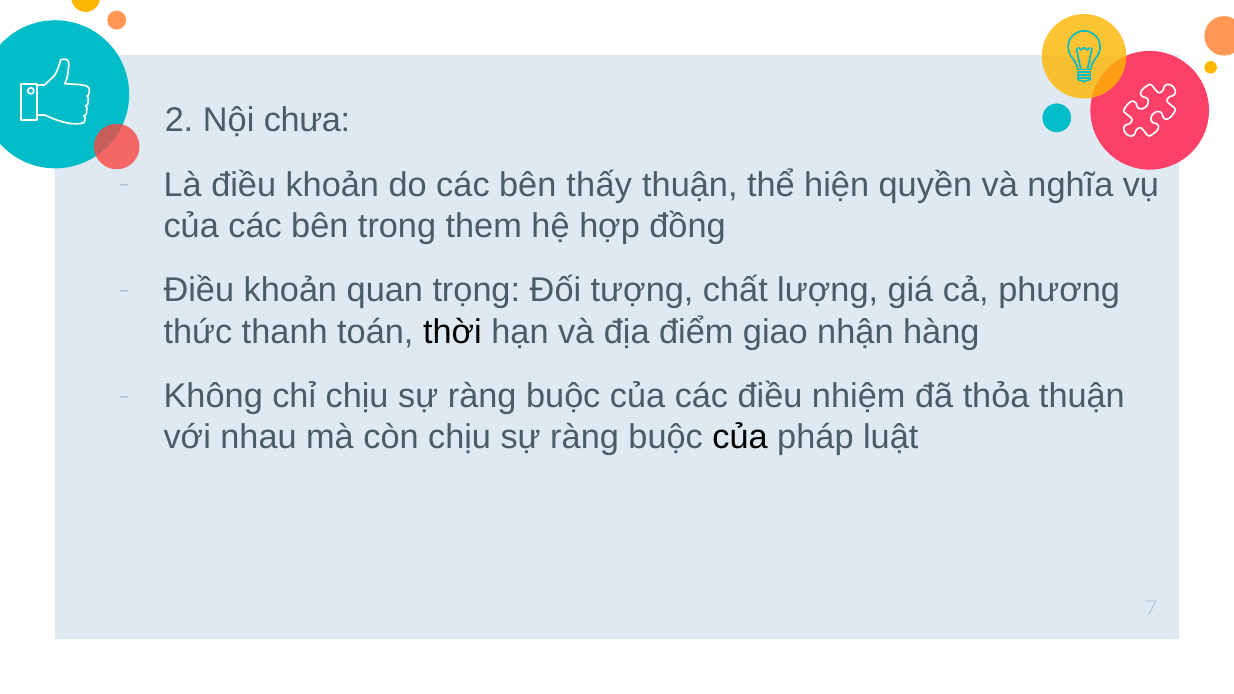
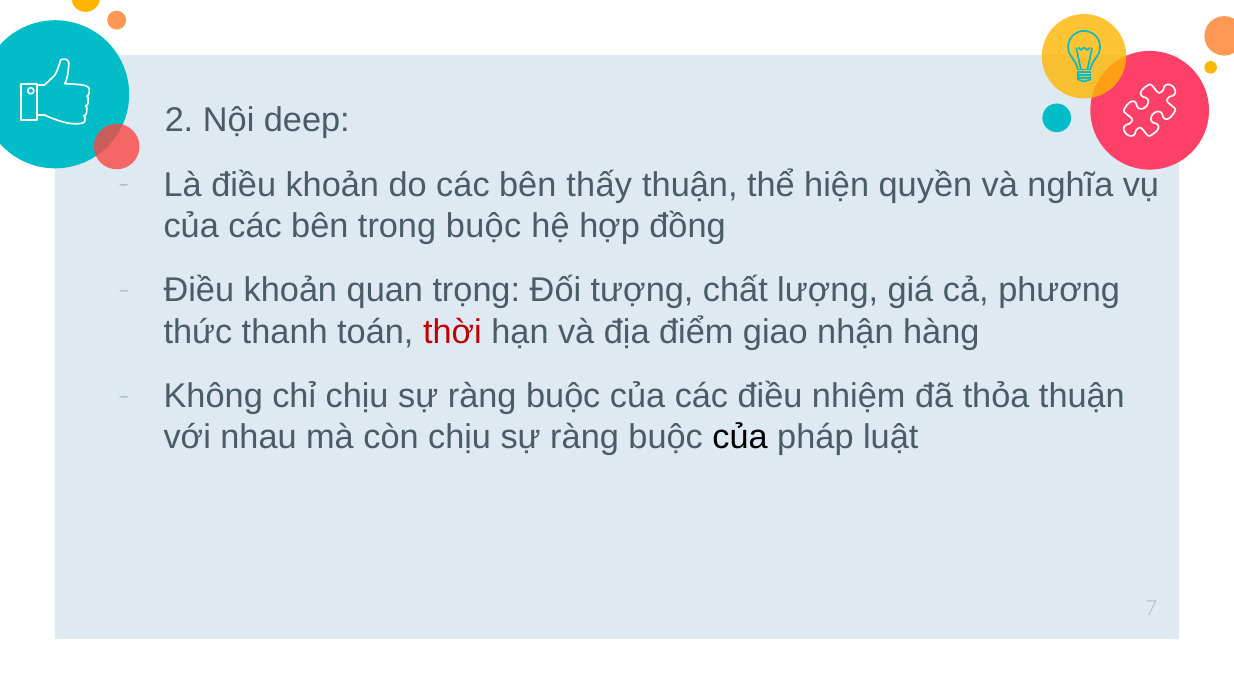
chưa: chưa -> deep
trong them: them -> buộc
thời colour: black -> red
